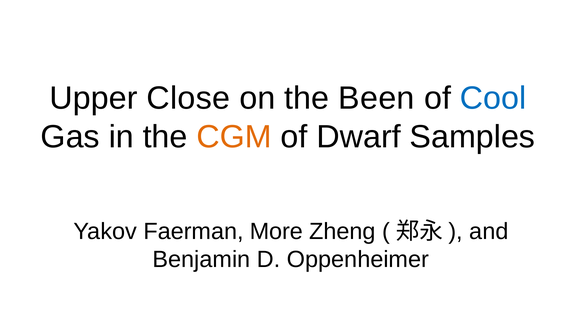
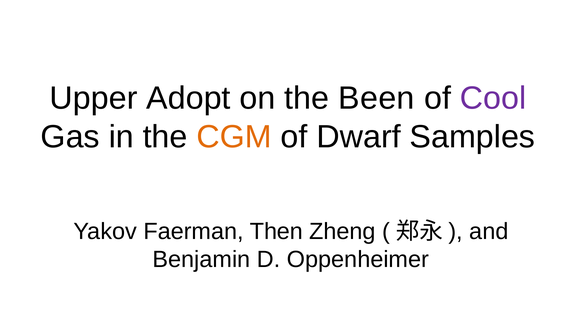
Close: Close -> Adopt
Cool colour: blue -> purple
More: More -> Then
